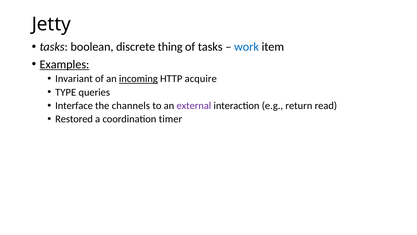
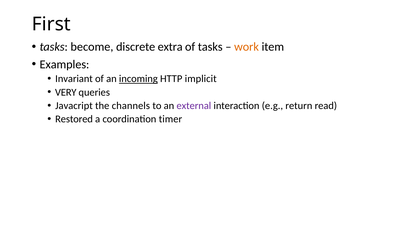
Jetty: Jetty -> First
boolean: boolean -> become
thing: thing -> extra
work colour: blue -> orange
Examples underline: present -> none
acquire: acquire -> implicit
TYPE: TYPE -> VERY
Interface: Interface -> Javacript
